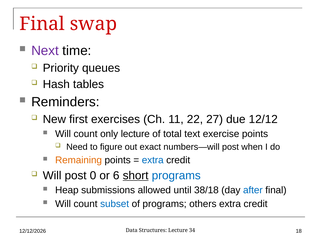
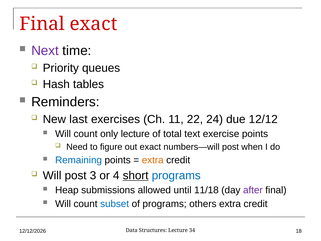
Final swap: swap -> exact
first: first -> last
27: 27 -> 24
Remaining colour: orange -> blue
extra at (153, 160) colour: blue -> orange
0: 0 -> 3
6: 6 -> 4
38/18: 38/18 -> 11/18
after colour: blue -> purple
